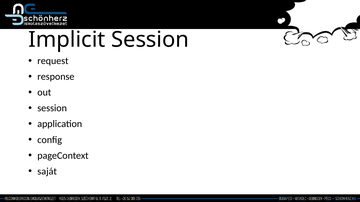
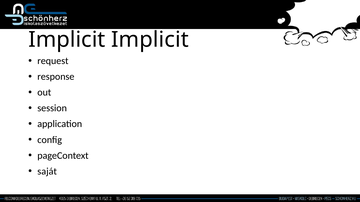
Implicit Session: Session -> Implicit
